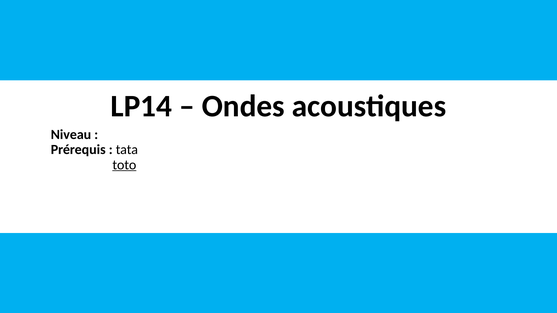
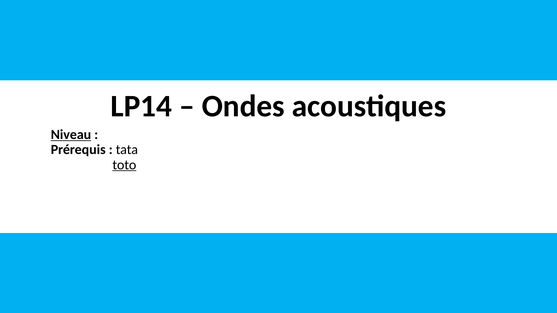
Niveau underline: none -> present
